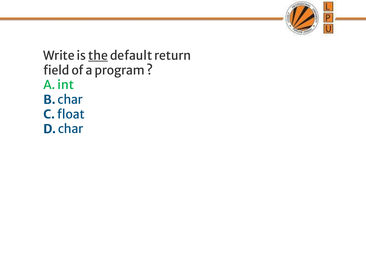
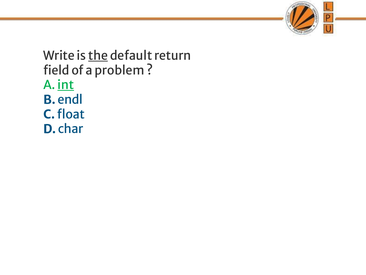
program: program -> problem
int underline: none -> present
B char: char -> endl
